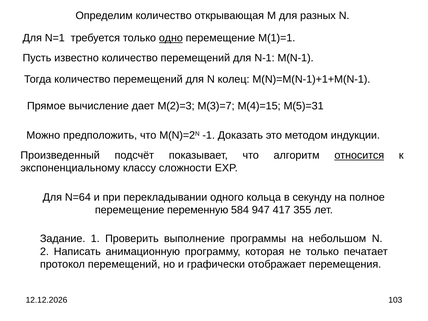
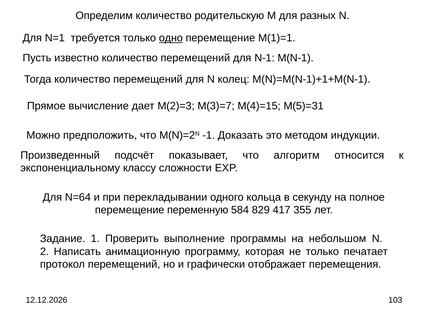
открывающая: открывающая -> родительскую
относится underline: present -> none
947: 947 -> 829
